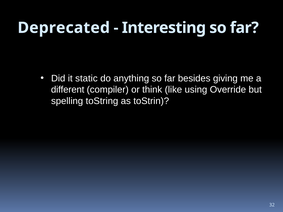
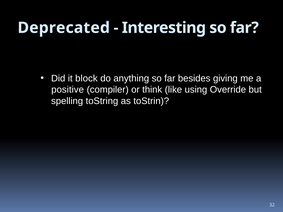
static: static -> block
different: different -> positive
